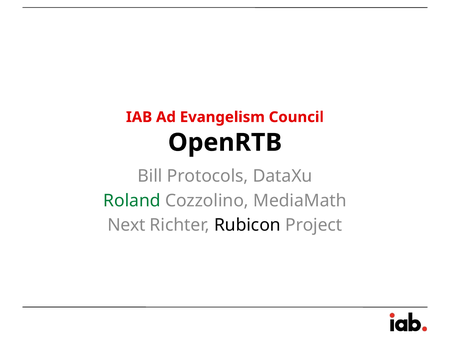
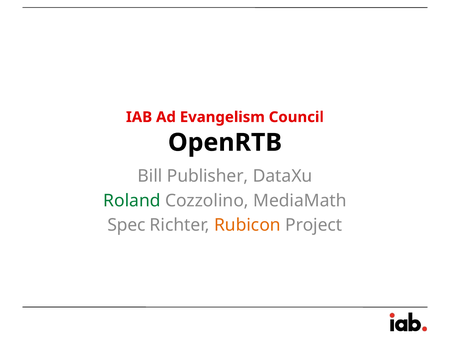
Protocols: Protocols -> Publisher
Next: Next -> Spec
Rubicon colour: black -> orange
